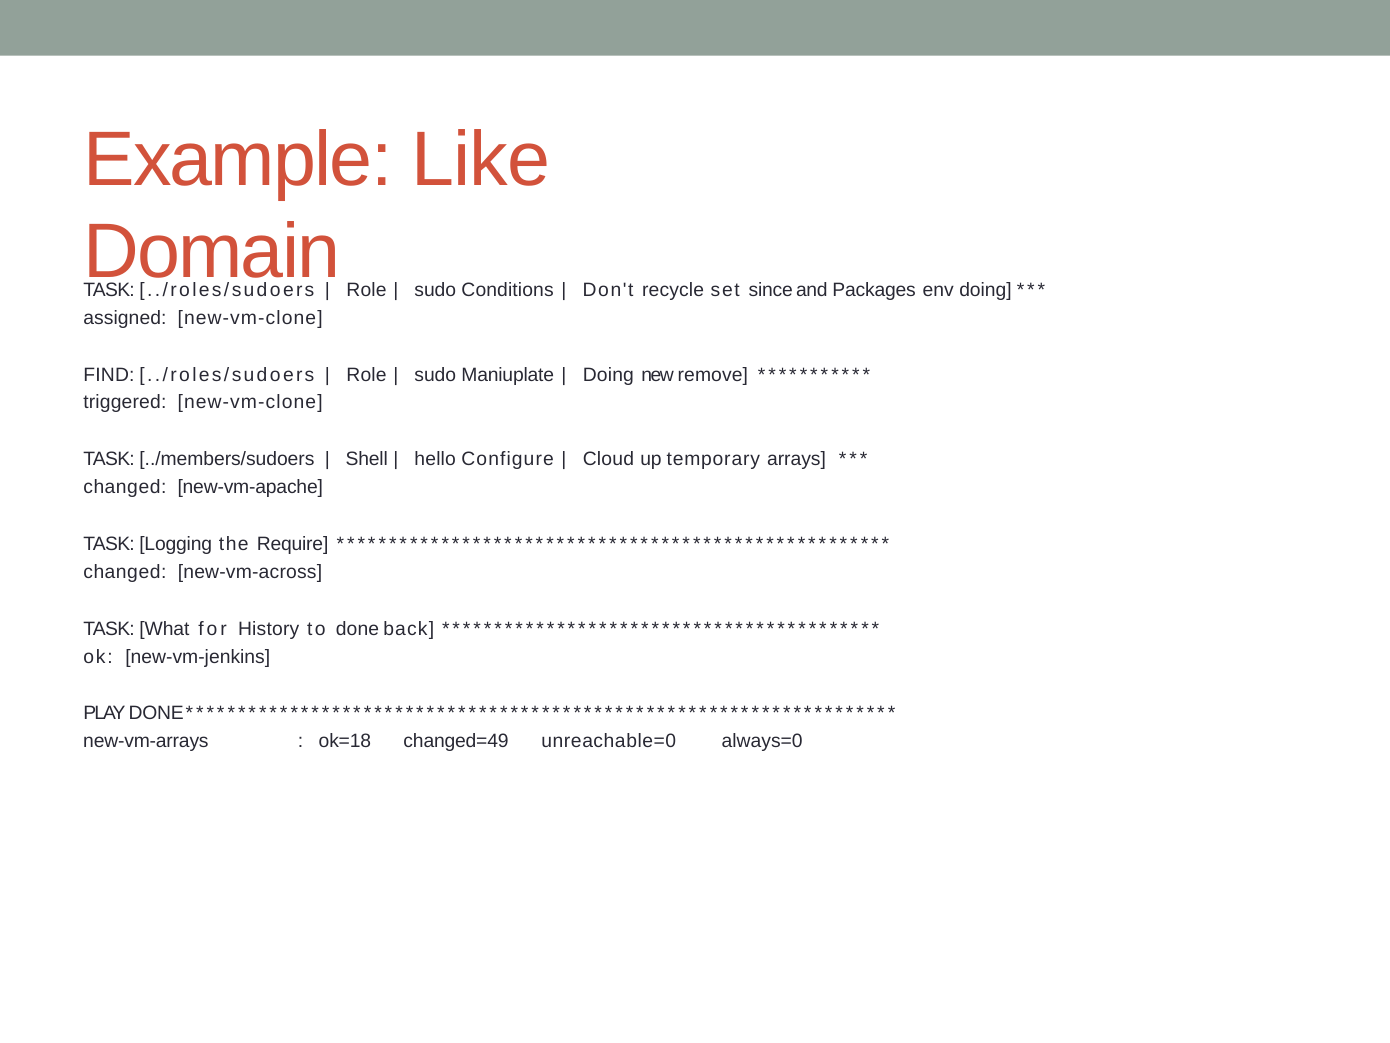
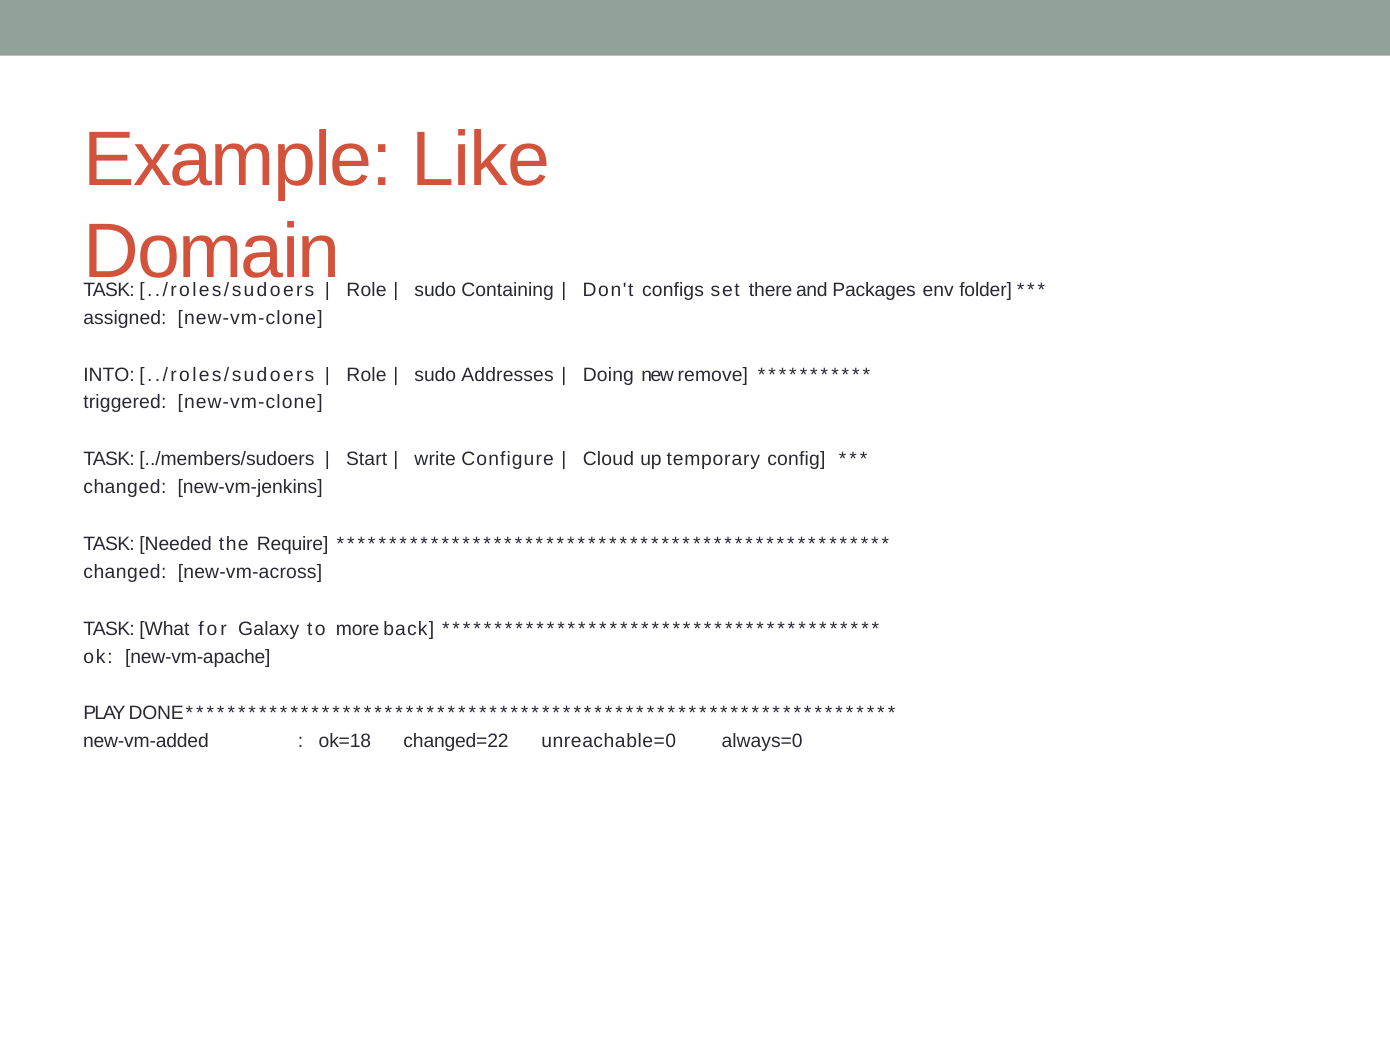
Conditions: Conditions -> Containing
recycle: recycle -> configs
since: since -> there
env doing: doing -> folder
FIND: FIND -> INTO
Maniuplate: Maniuplate -> Addresses
Shell: Shell -> Start
hello: hello -> write
arrays: arrays -> config
new-vm-apache: new-vm-apache -> new-vm-jenkins
Logging: Logging -> Needed
History: History -> Galaxy
to done: done -> more
new-vm-jenkins: new-vm-jenkins -> new-vm-apache
new-vm-arrays: new-vm-arrays -> new-vm-added
changed=49: changed=49 -> changed=22
